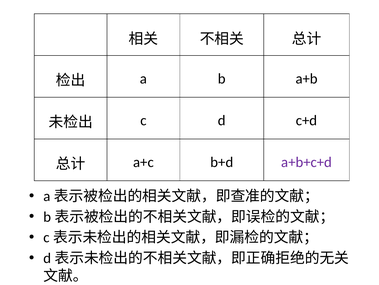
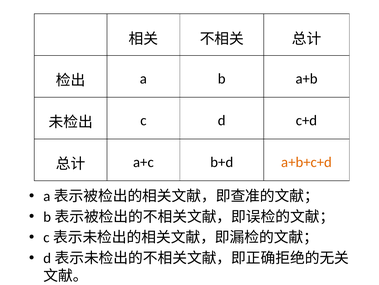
a+b+c+d colour: purple -> orange
